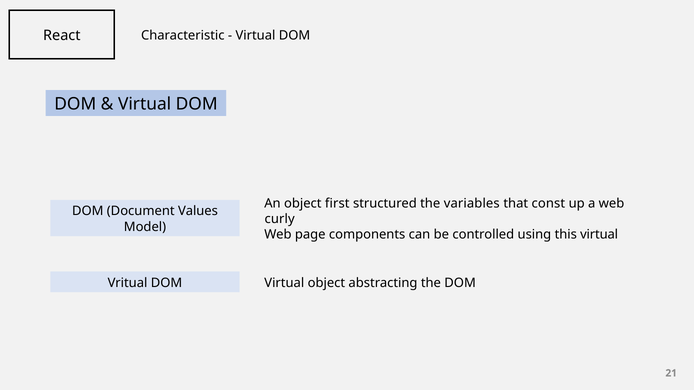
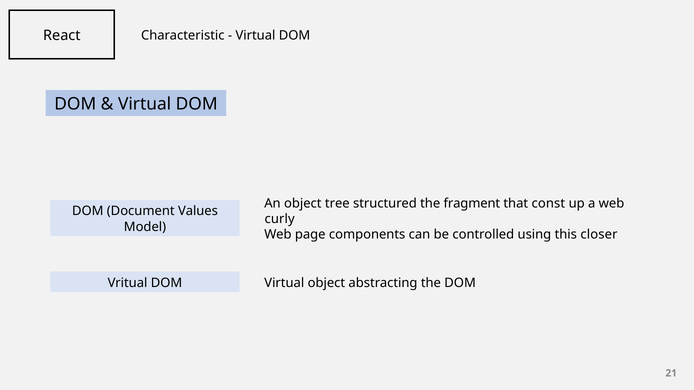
first: first -> tree
variables: variables -> fragment
this virtual: virtual -> closer
